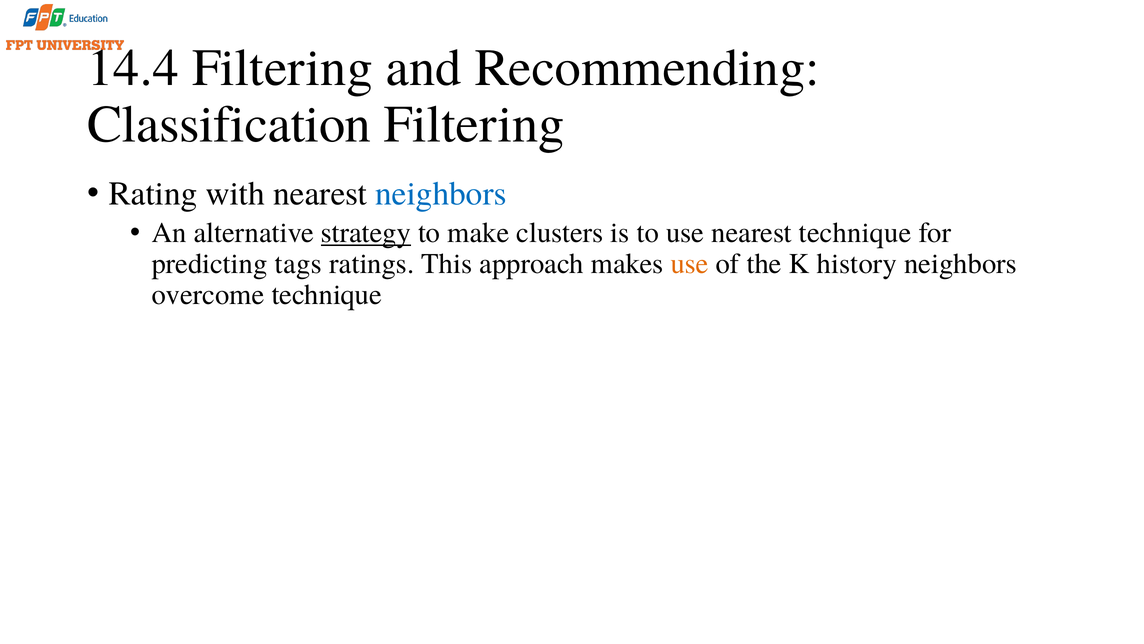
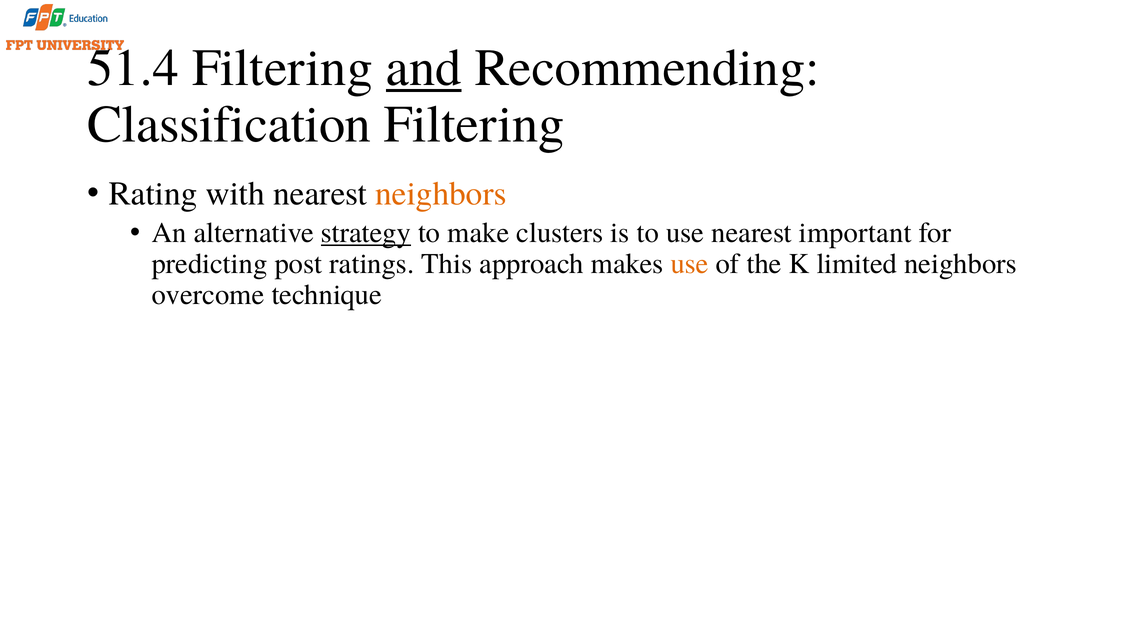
14.4: 14.4 -> 51.4
and underline: none -> present
neighbors at (441, 193) colour: blue -> orange
nearest technique: technique -> important
tags: tags -> post
history: history -> limited
